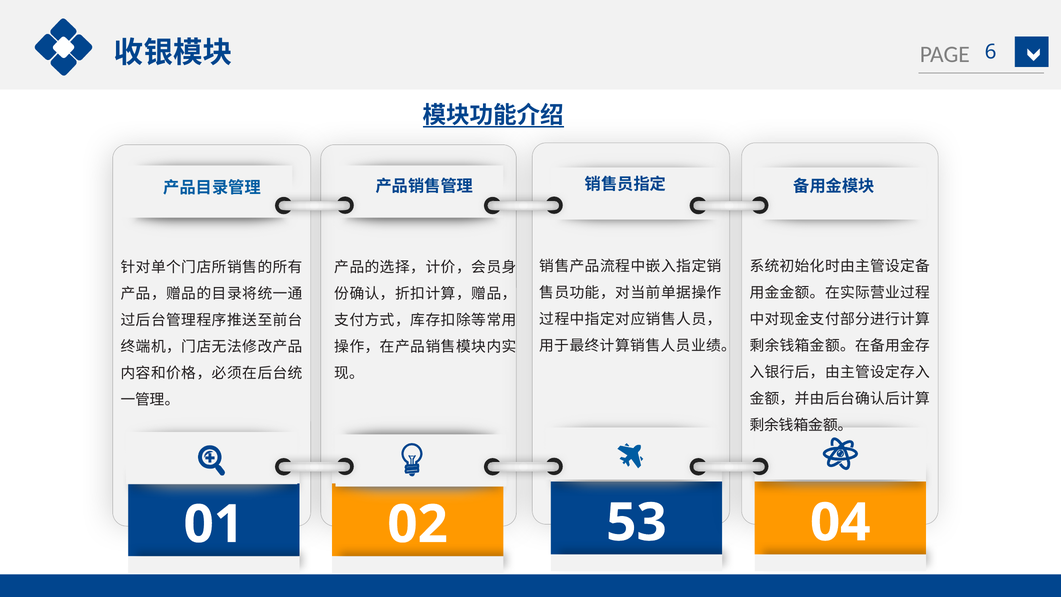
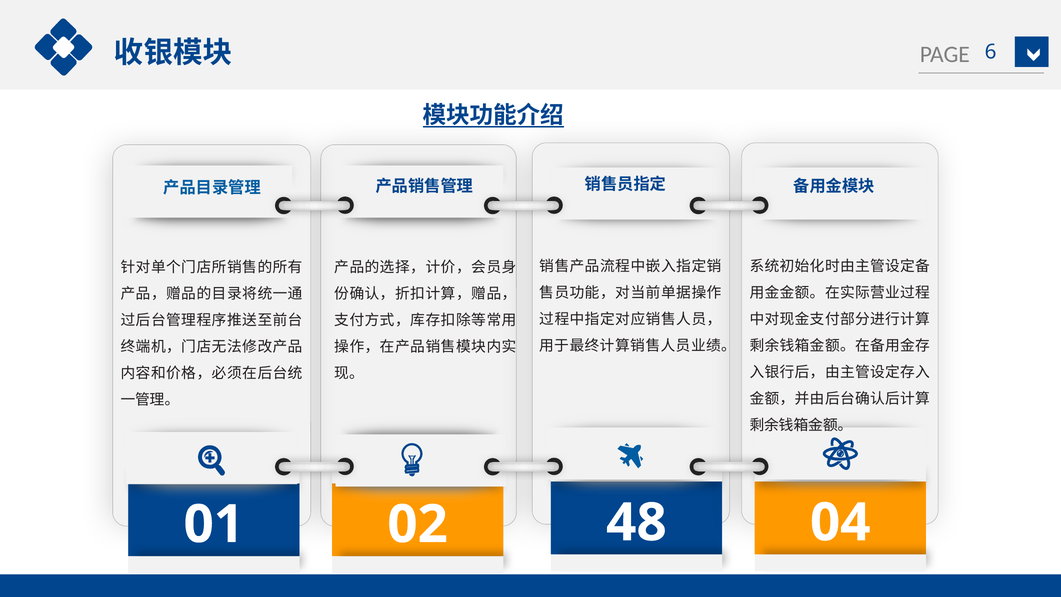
53: 53 -> 48
